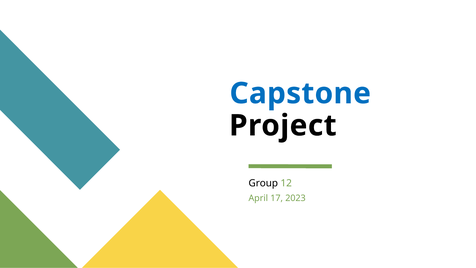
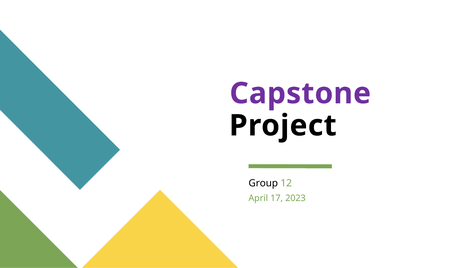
Capstone colour: blue -> purple
